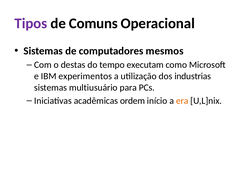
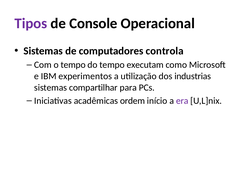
Comuns: Comuns -> Console
mesmos: mesmos -> controla
o destas: destas -> tempo
multiusuário: multiusuário -> compartilhar
era colour: orange -> purple
